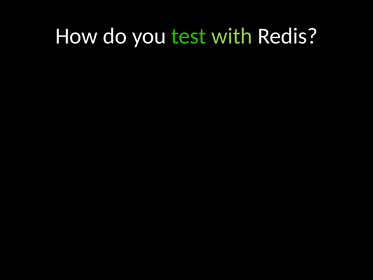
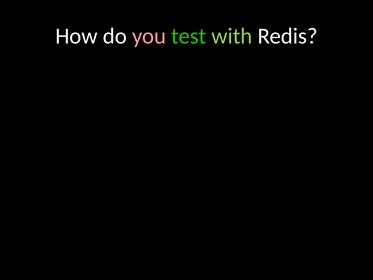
you colour: white -> pink
